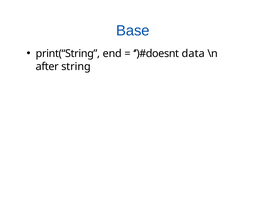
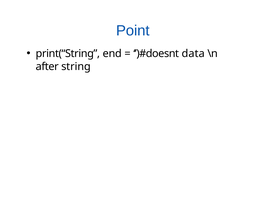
Base: Base -> Point
